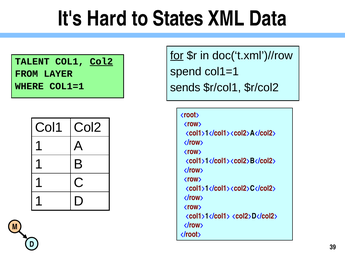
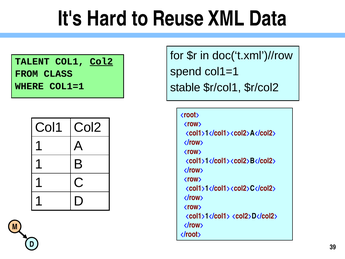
States: States -> Reuse
for underline: present -> none
LAYER: LAYER -> CLASS
sends: sends -> stable
